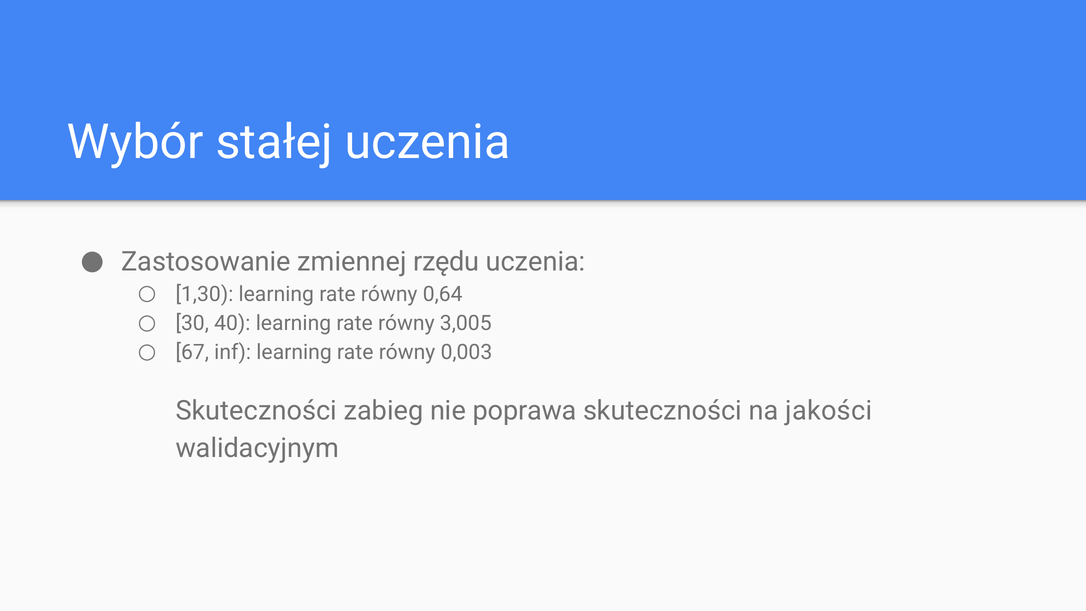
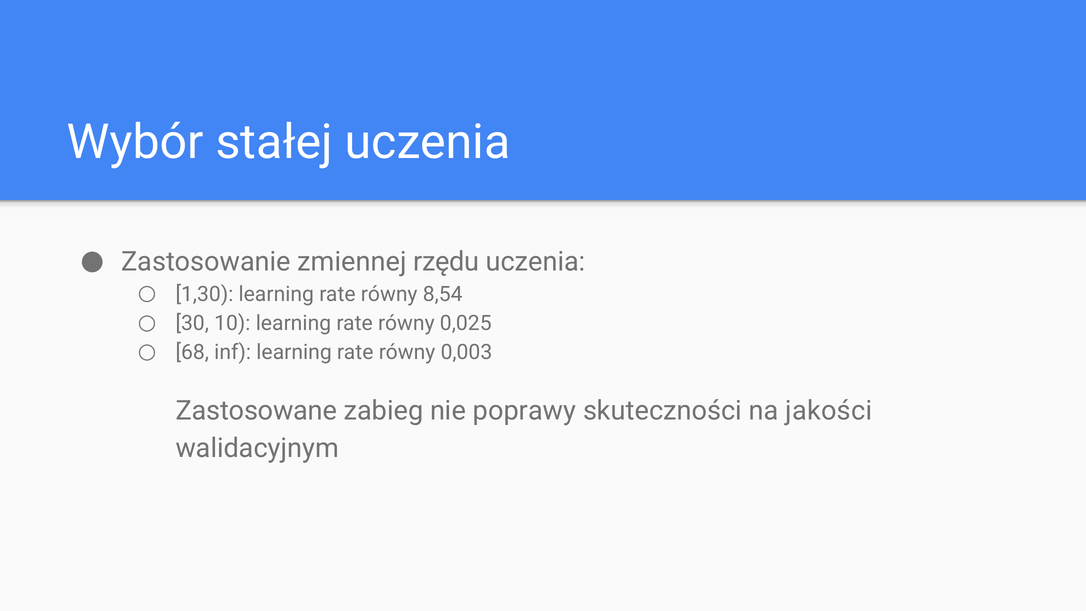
0,64: 0,64 -> 8,54
40: 40 -> 10
3,005: 3,005 -> 0,025
67: 67 -> 68
Skuteczności at (256, 411): Skuteczności -> Zastosowane
poprawa: poprawa -> poprawy
